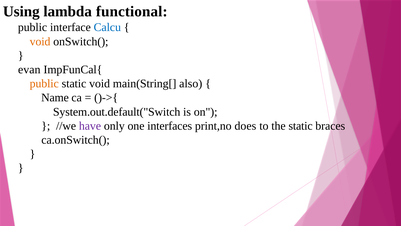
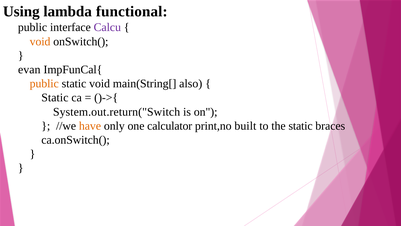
Calcu colour: blue -> purple
Name at (55, 98): Name -> Static
System.out.default("Switch: System.out.default("Switch -> System.out.return("Switch
have colour: purple -> orange
interfaces: interfaces -> calculator
does: does -> built
